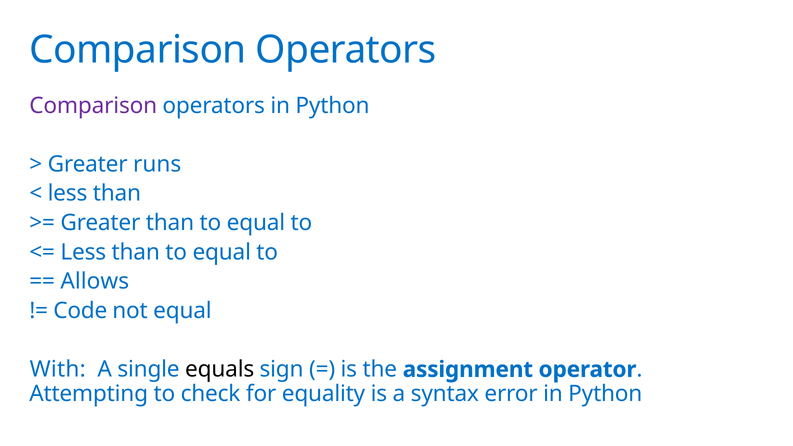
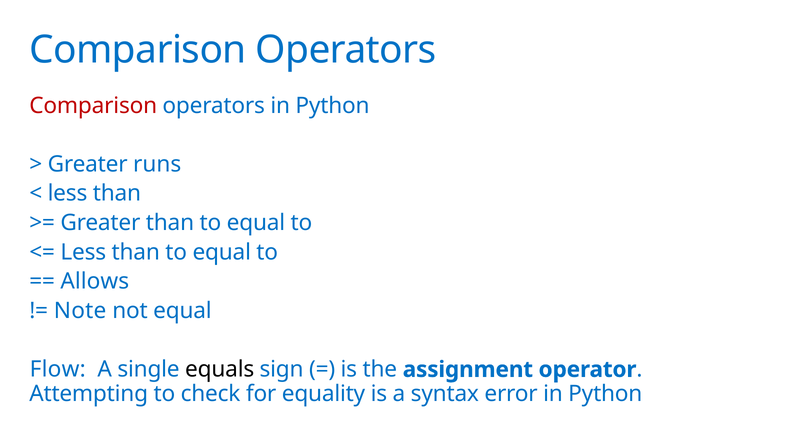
Comparison at (93, 106) colour: purple -> red
Code: Code -> Note
With: With -> Flow
